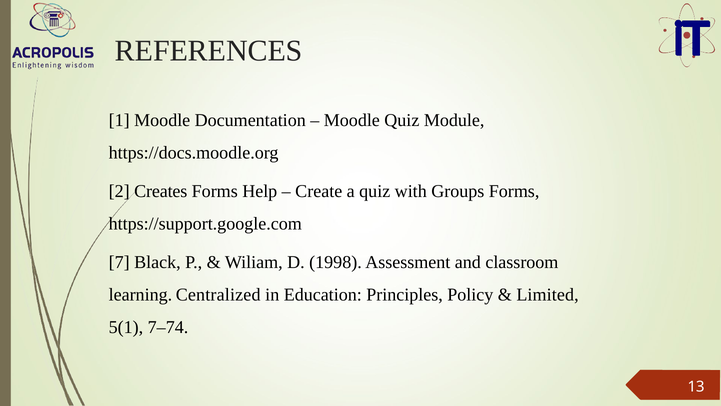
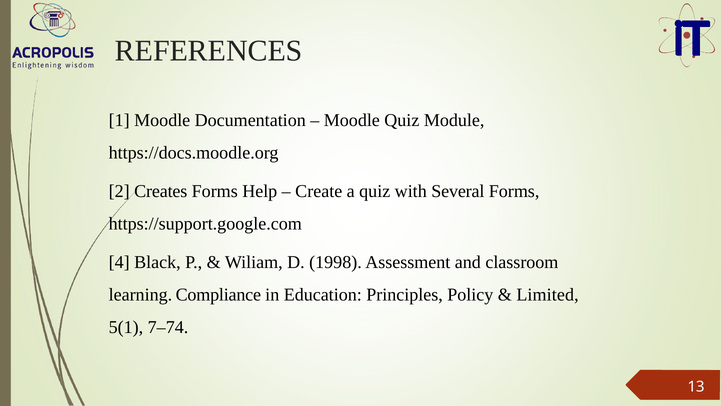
Groups: Groups -> Several
7: 7 -> 4
Centralized: Centralized -> Compliance
